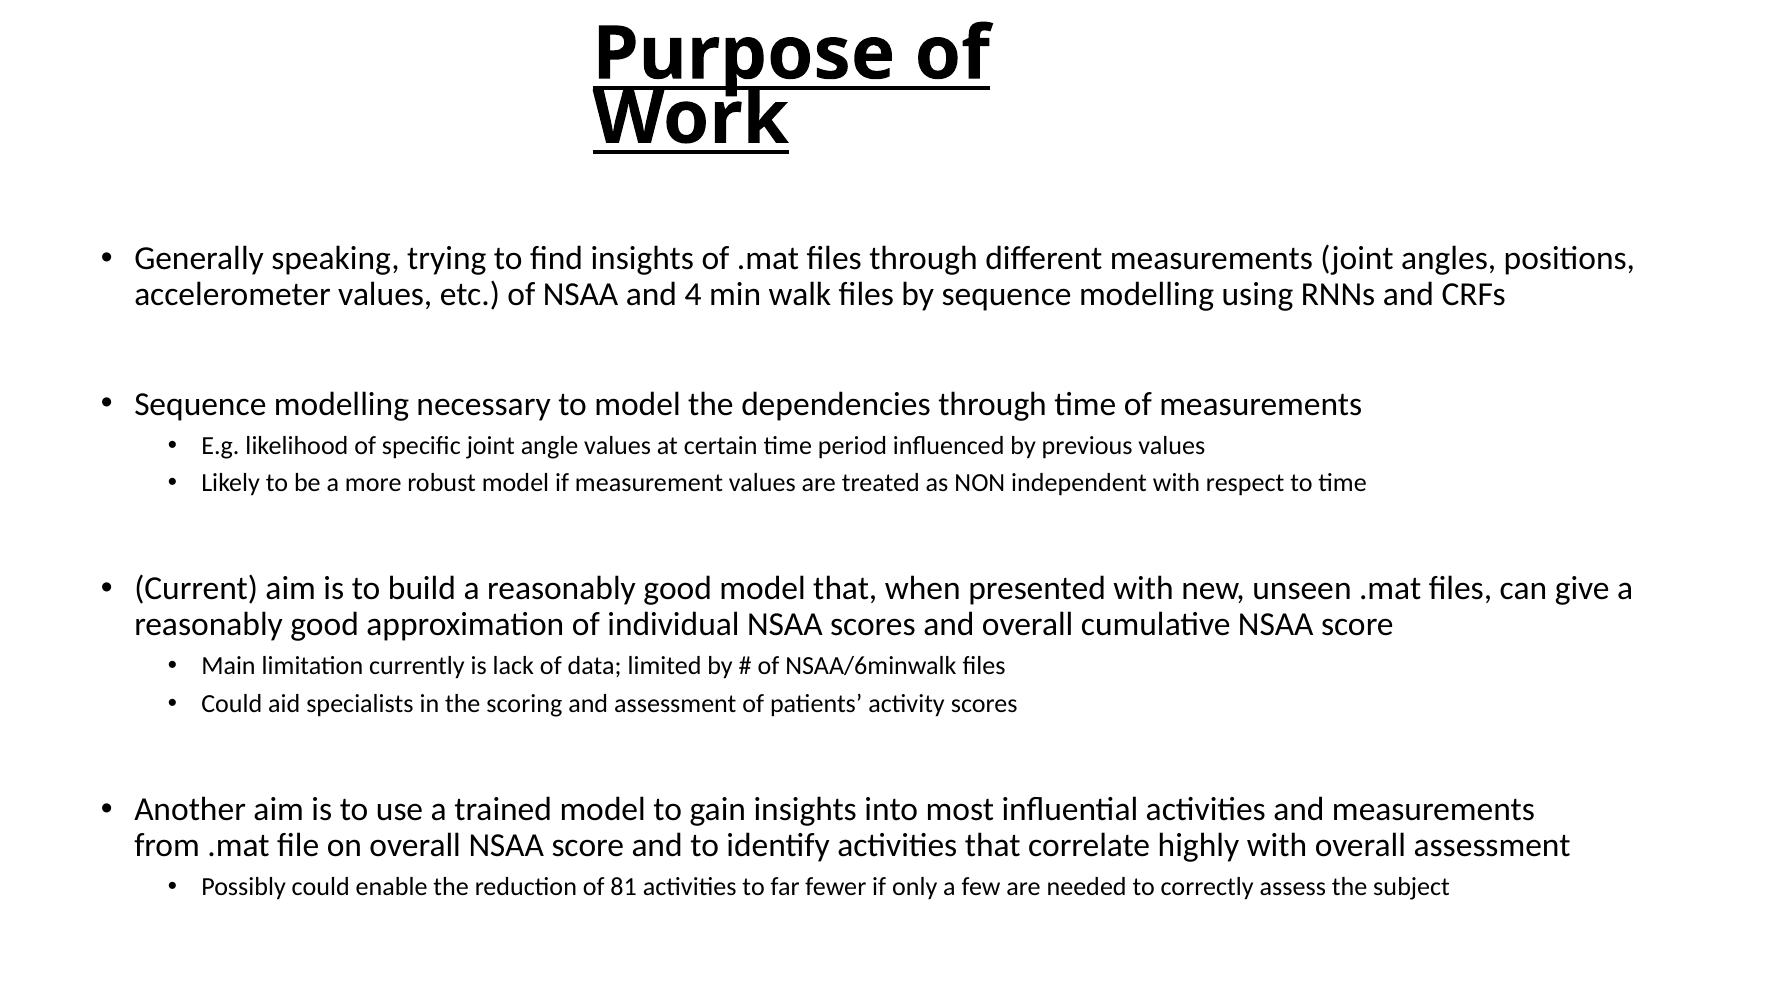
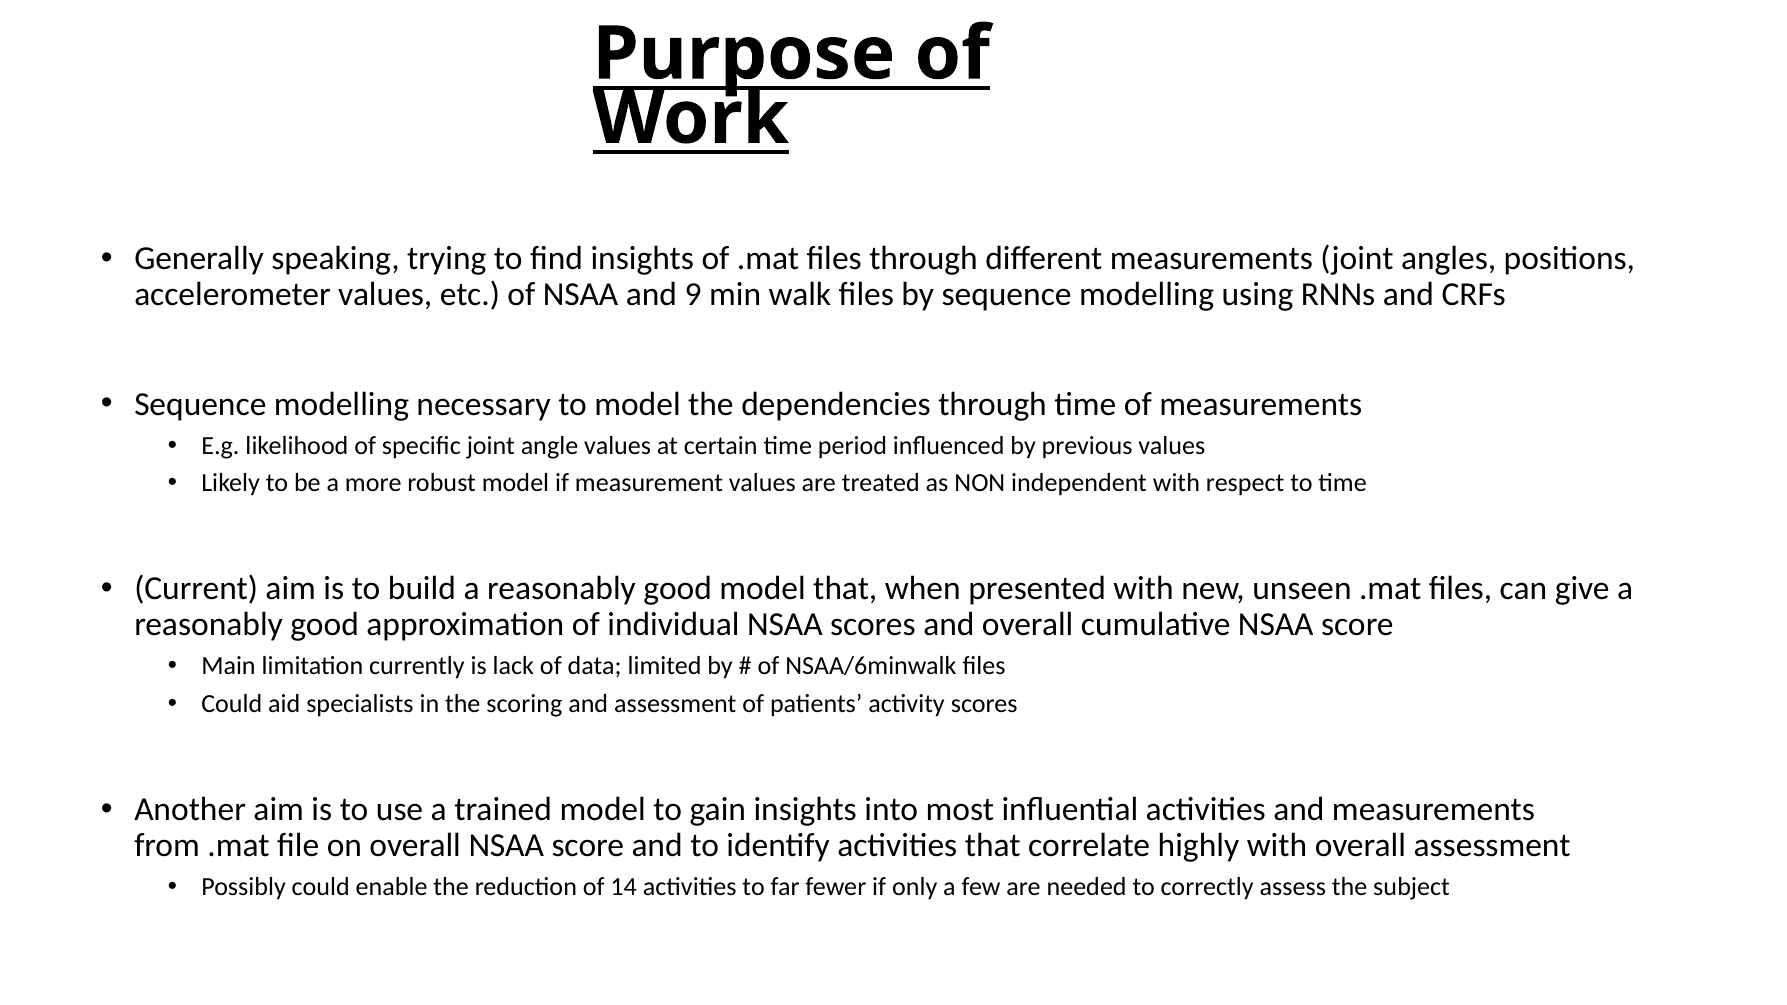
4: 4 -> 9
81: 81 -> 14
